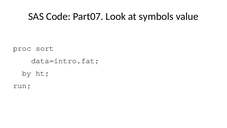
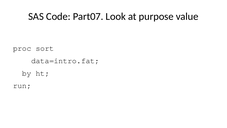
symbols: symbols -> purpose
